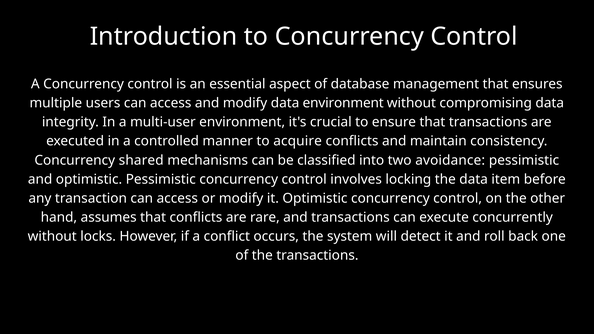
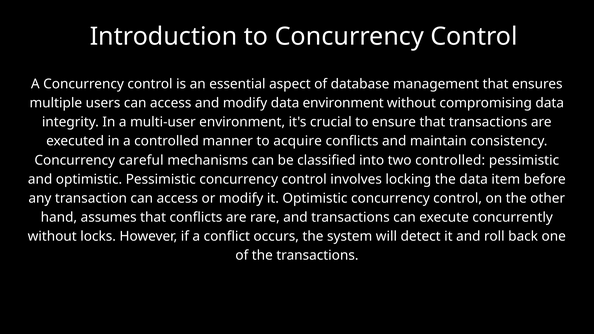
shared: shared -> careful
two avoidance: avoidance -> controlled
